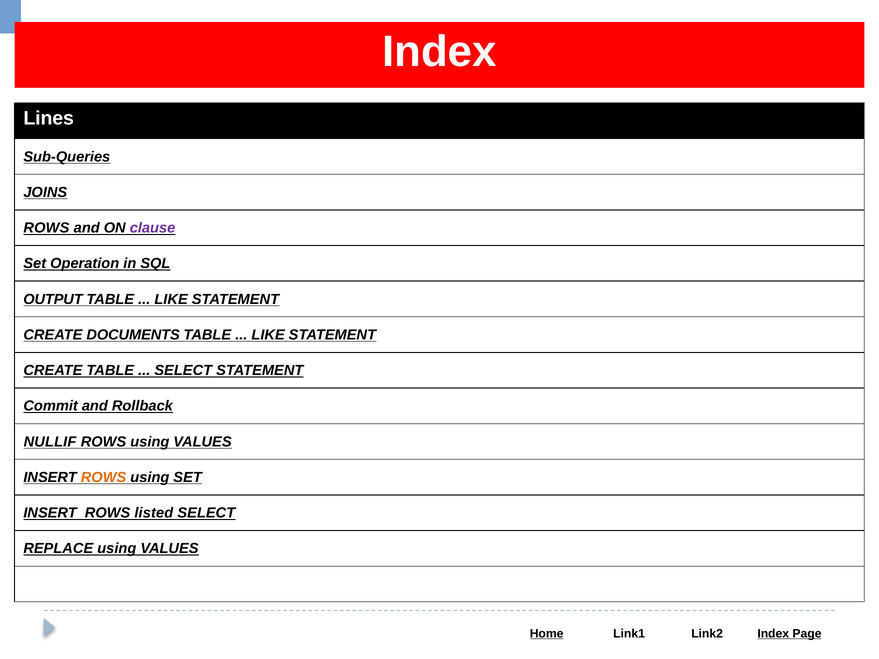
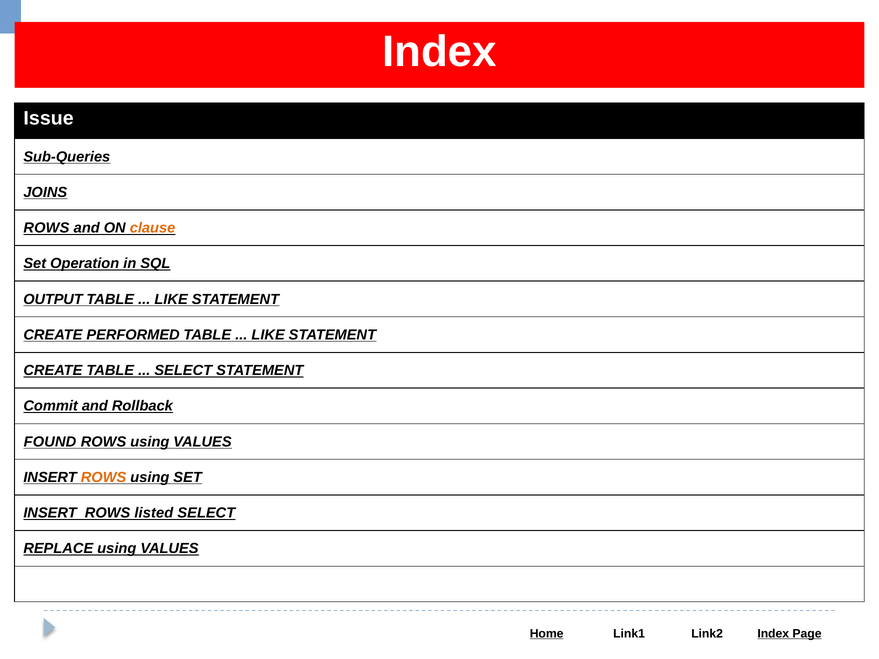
Lines: Lines -> Issue
clause colour: purple -> orange
DOCUMENTS: DOCUMENTS -> PERFORMED
NULLIF: NULLIF -> FOUND
